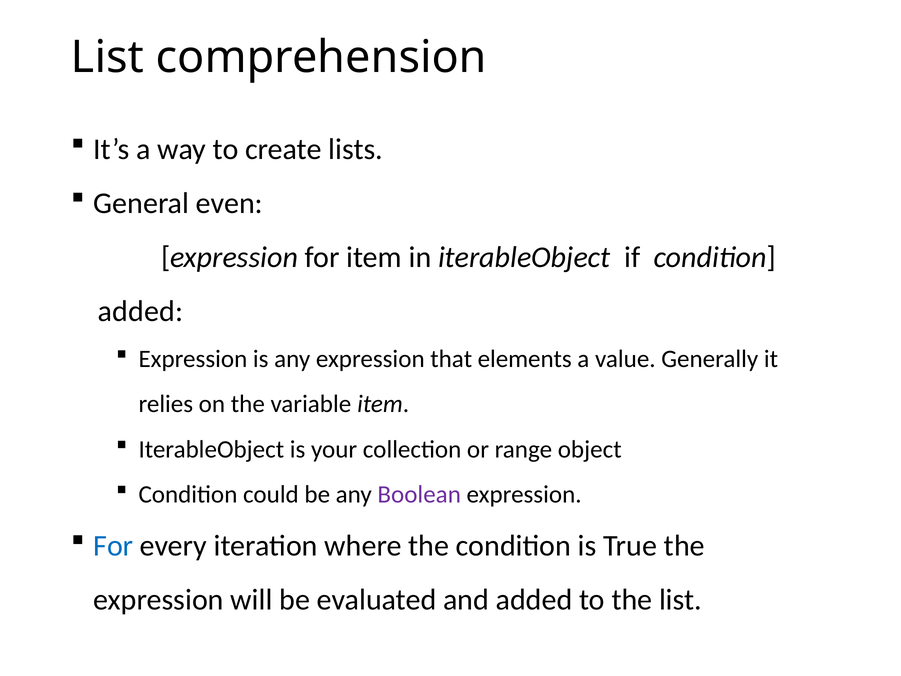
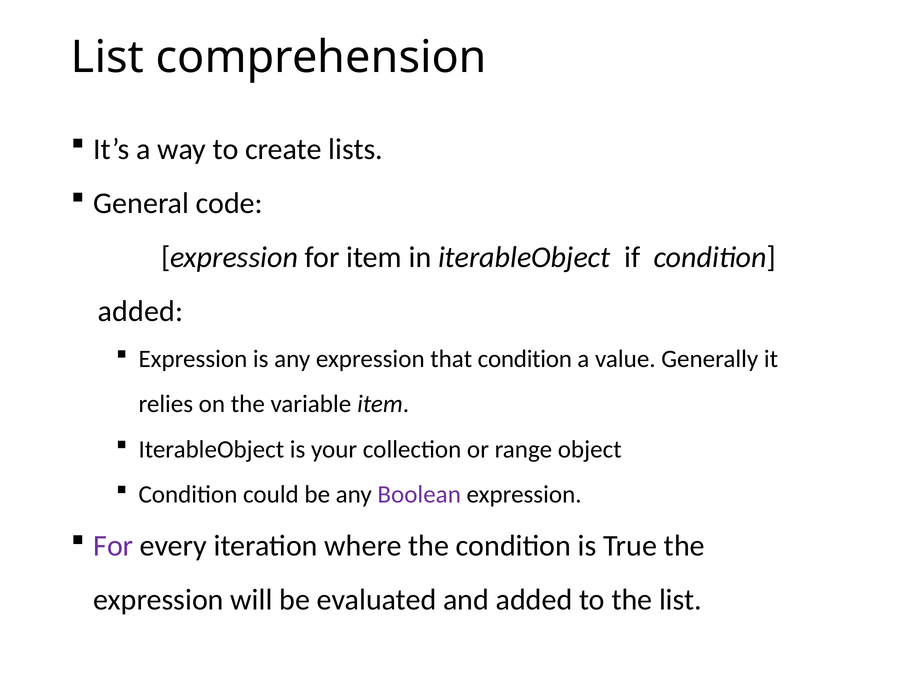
even: even -> code
that elements: elements -> condition
For at (113, 546) colour: blue -> purple
